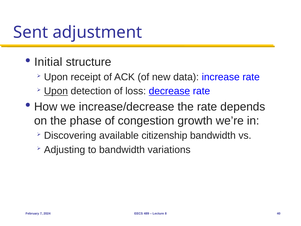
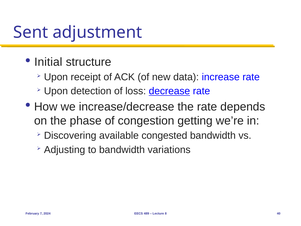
Upon at (56, 91) underline: present -> none
growth: growth -> getting
citizenship: citizenship -> congested
